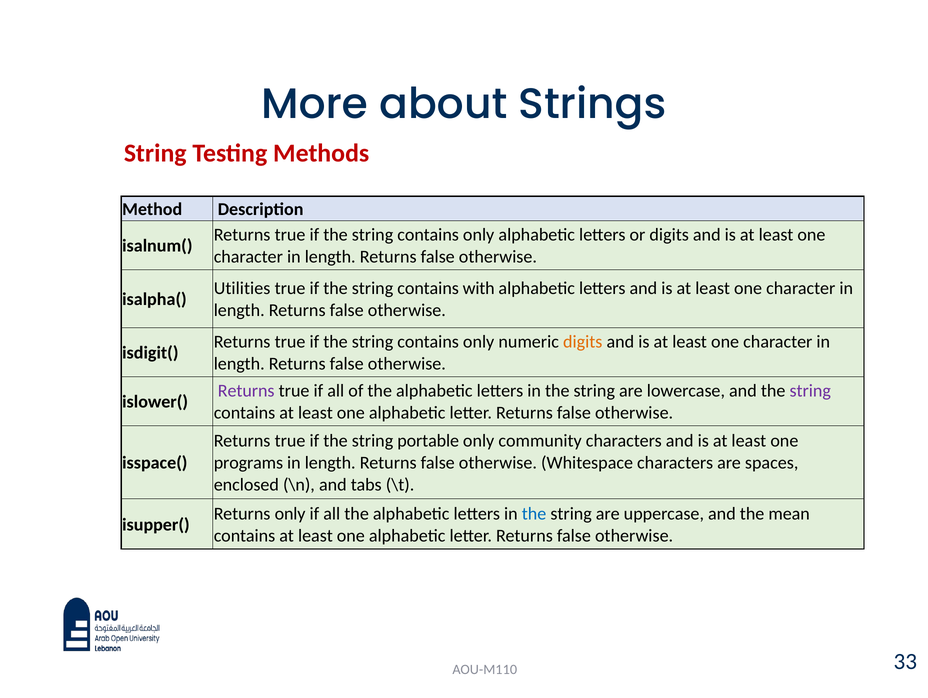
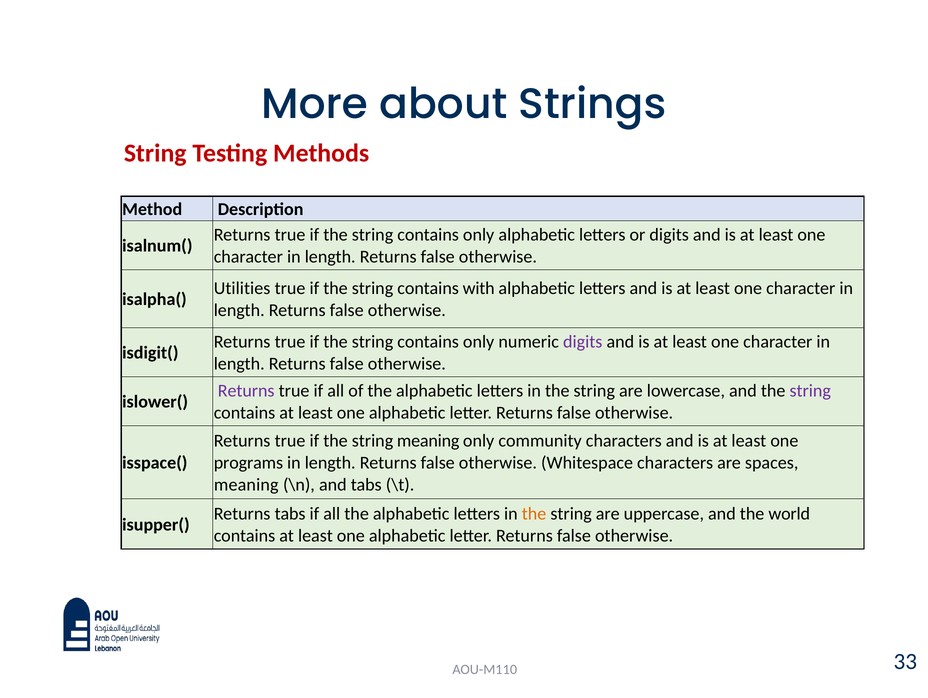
digits at (583, 342) colour: orange -> purple
string portable: portable -> meaning
enclosed at (246, 485): enclosed -> meaning
Returns only: only -> tabs
the at (534, 514) colour: blue -> orange
mean: mean -> world
